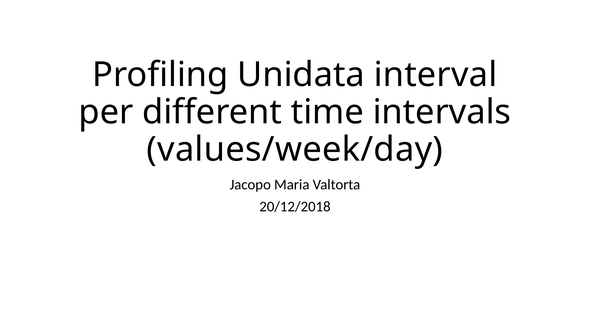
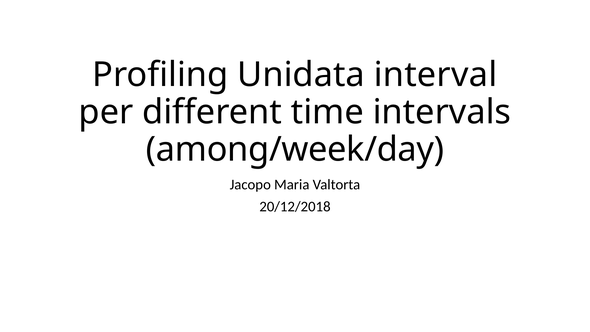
values/week/day: values/week/day -> among/week/day
